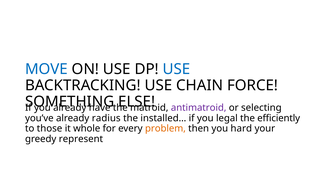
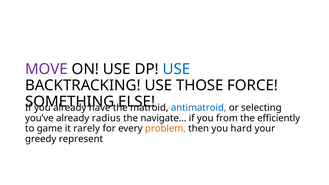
MOVE colour: blue -> purple
CHAIN: CHAIN -> THOSE
antimatroid colour: purple -> blue
installed…: installed… -> navigate…
legal: legal -> from
those: those -> game
whole: whole -> rarely
